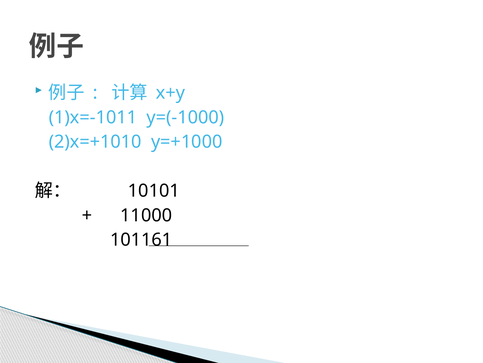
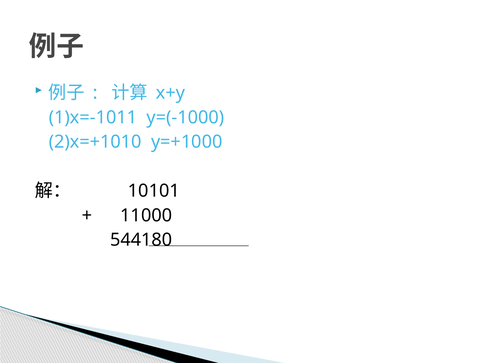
101161: 101161 -> 544180
